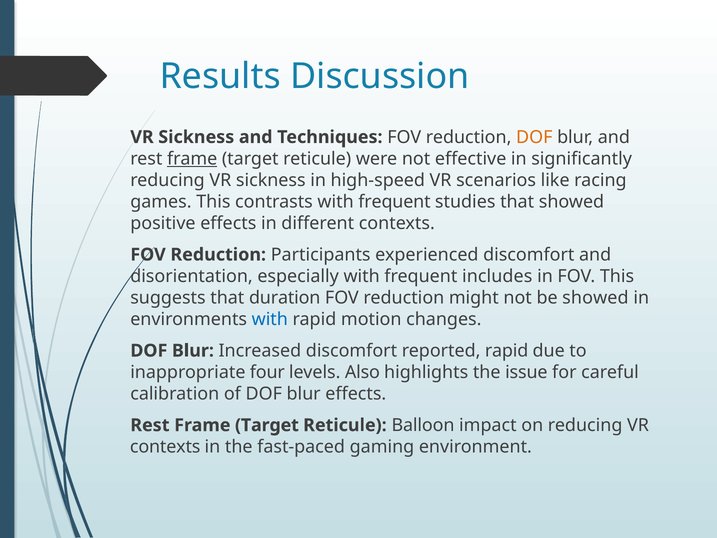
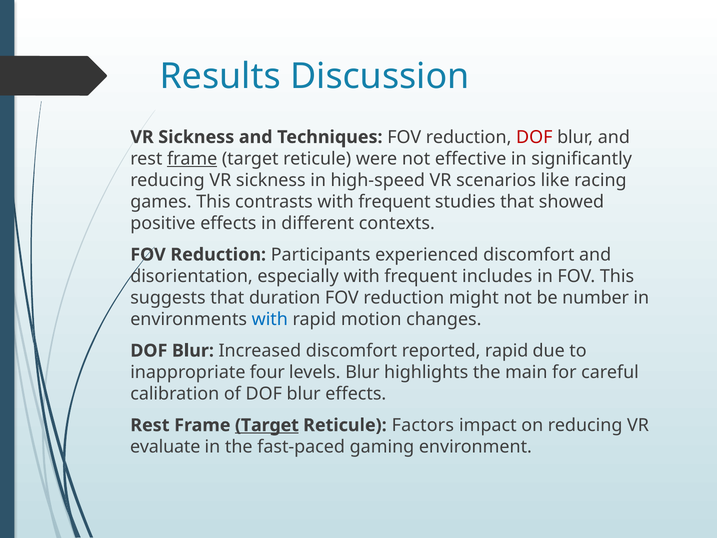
DOF at (534, 137) colour: orange -> red
be showed: showed -> number
levels Also: Also -> Blur
issue: issue -> main
Target at (267, 425) underline: none -> present
Balloon: Balloon -> Factors
contexts at (165, 447): contexts -> evaluate
